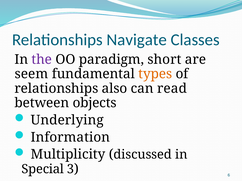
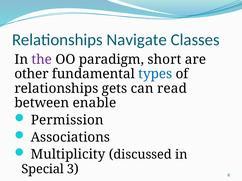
seem: seem -> other
types colour: orange -> blue
also: also -> gets
objects: objects -> enable
Underlying: Underlying -> Permission
Information: Information -> Associations
